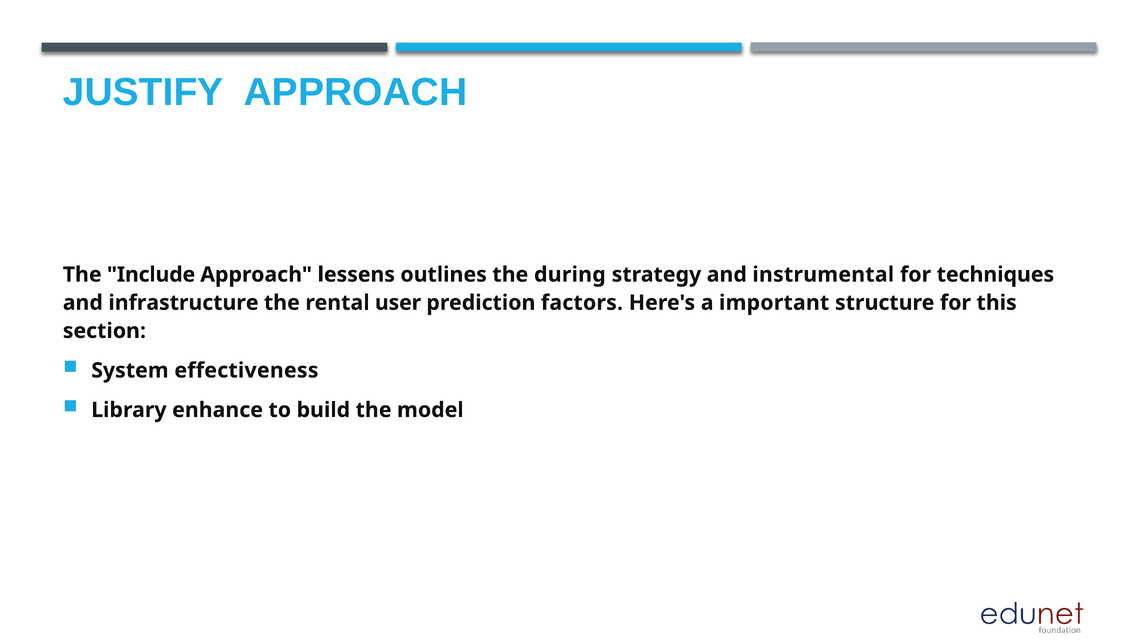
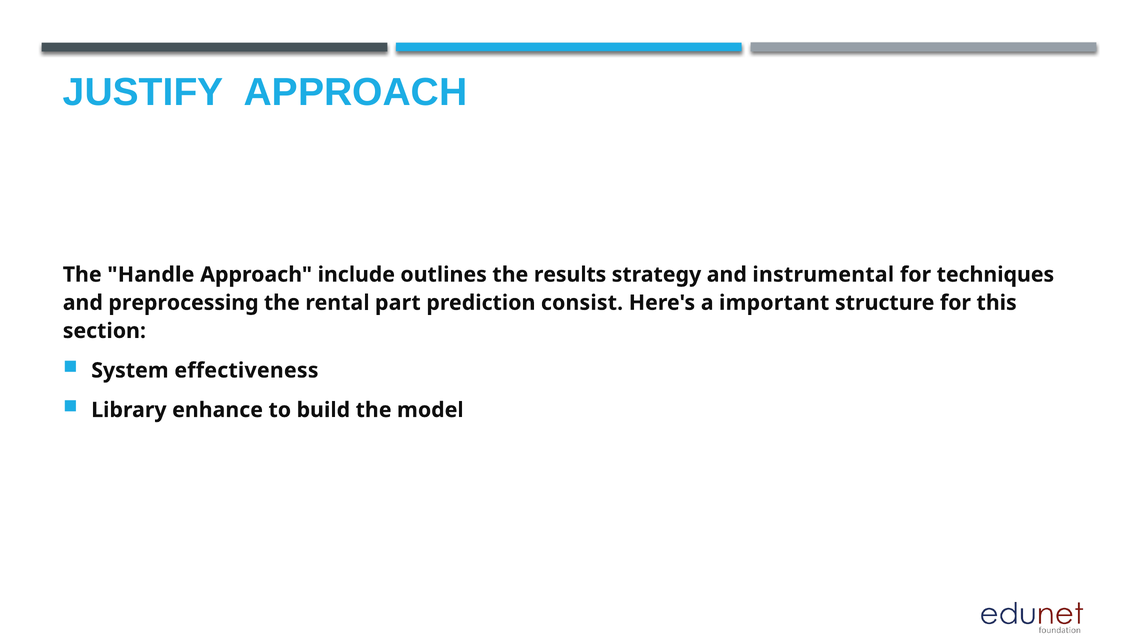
Include: Include -> Handle
lessens: lessens -> include
during: during -> results
infrastructure: infrastructure -> preprocessing
user: user -> part
factors: factors -> consist
